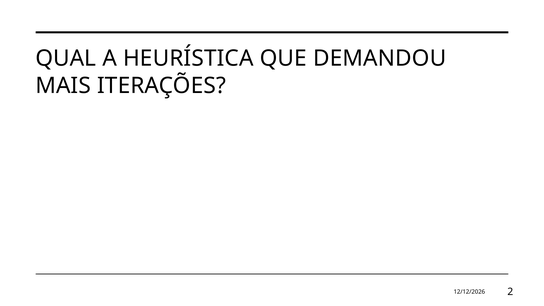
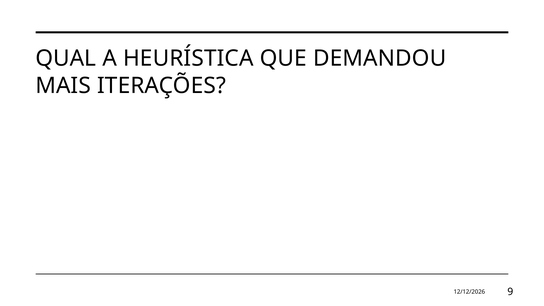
2: 2 -> 9
